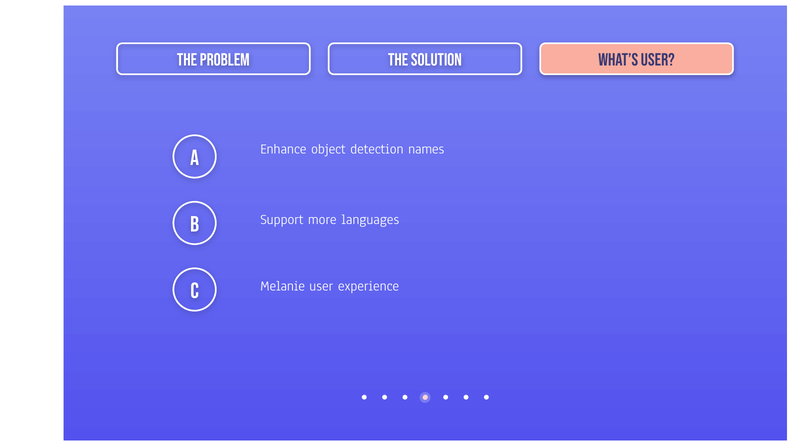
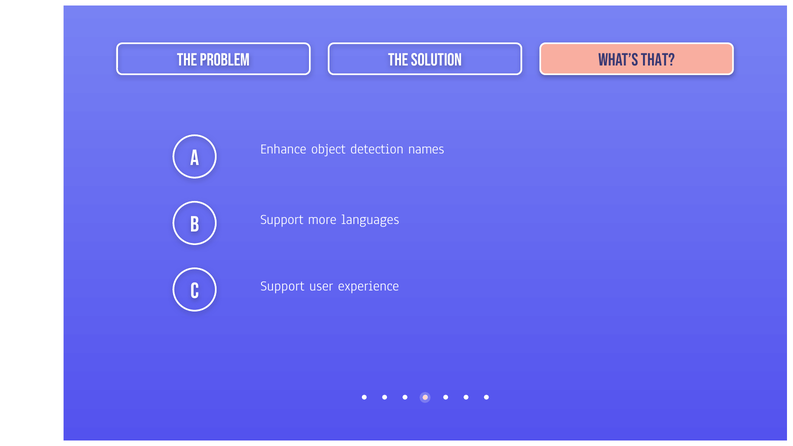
What’s user: user -> that
c Melanie: Melanie -> Support
